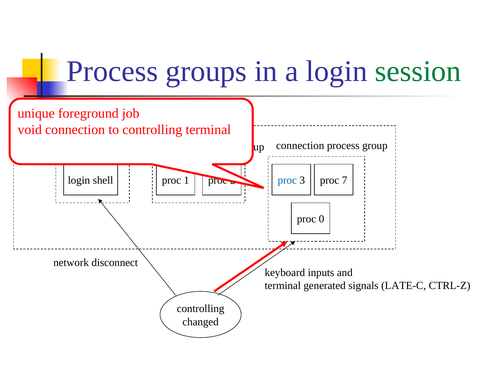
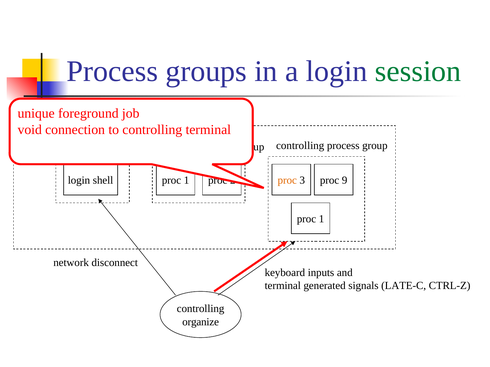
connection at (300, 146): connection -> controlling
proc at (287, 181) colour: blue -> orange
7: 7 -> 9
0 at (321, 219): 0 -> 1
changed: changed -> organize
